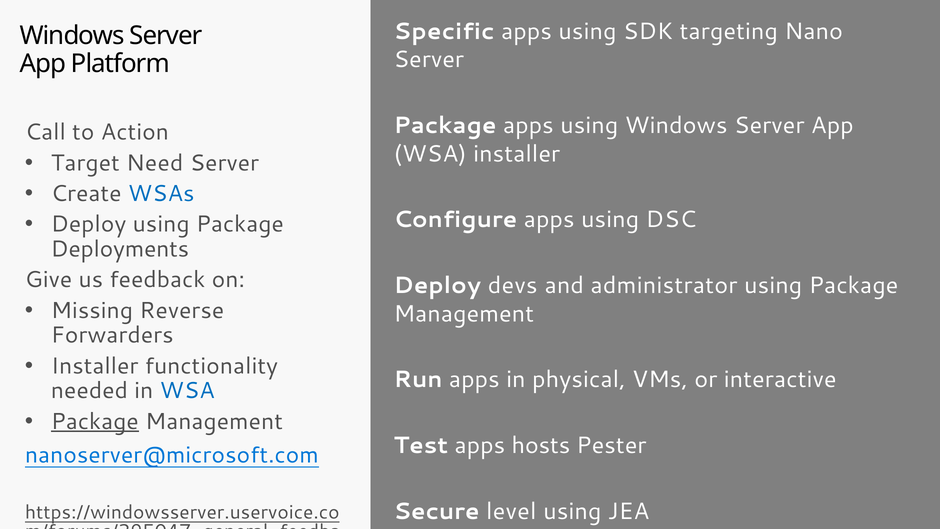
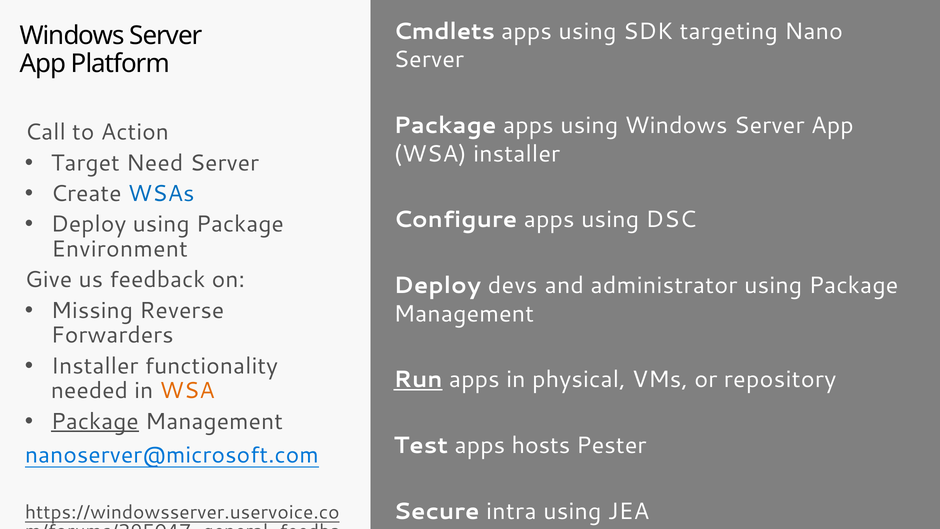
Specific: Specific -> Cmdlets
Deployments: Deployments -> Environment
Run underline: none -> present
interactive: interactive -> repository
WSA at (187, 391) colour: blue -> orange
level: level -> intra
